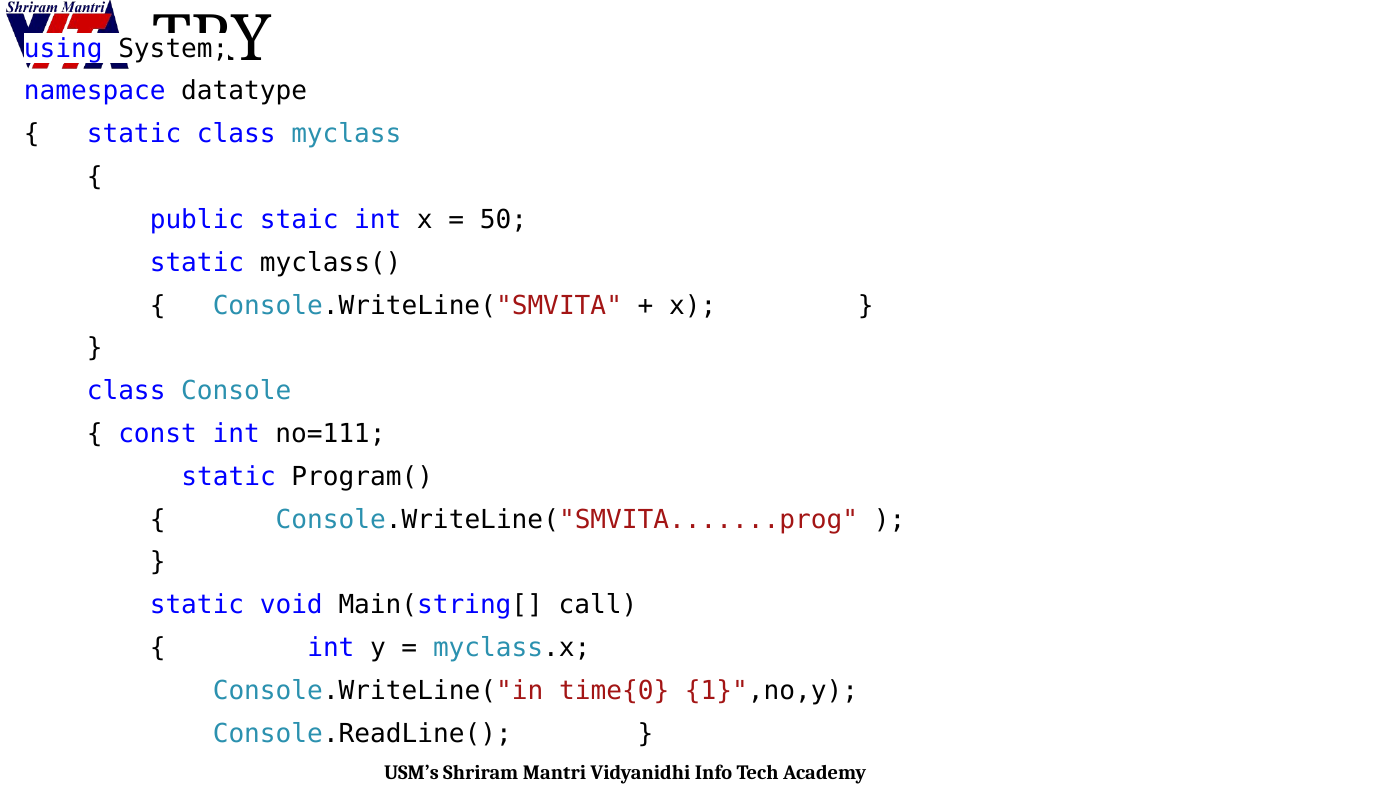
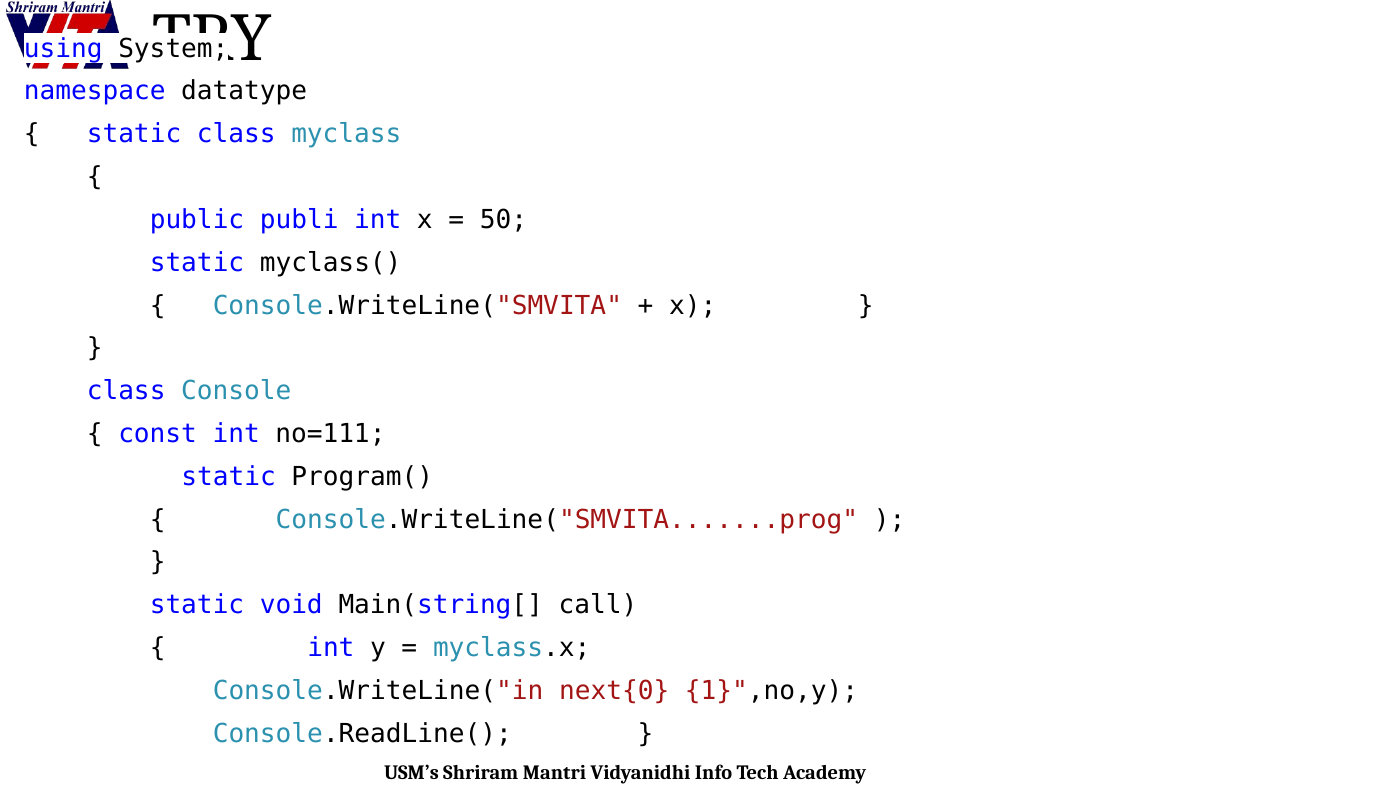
staic: staic -> publi
time{0: time{0 -> next{0
